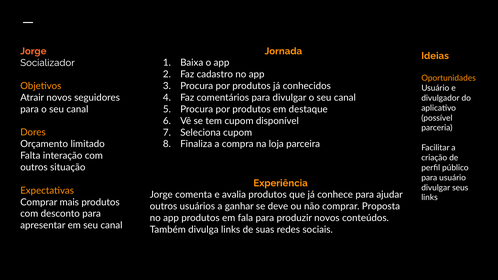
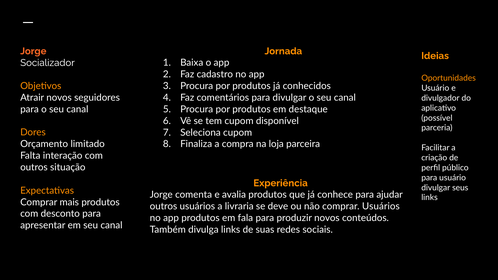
ganhar: ganhar -> livraria
comprar Proposta: Proposta -> Usuários
